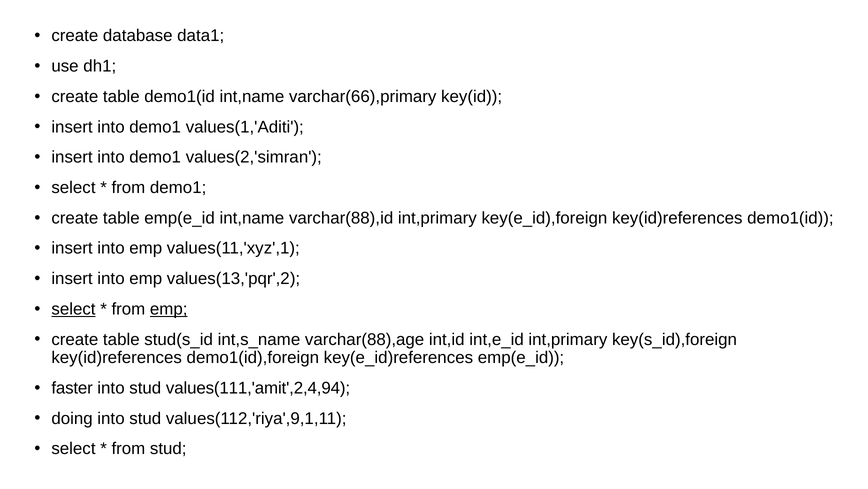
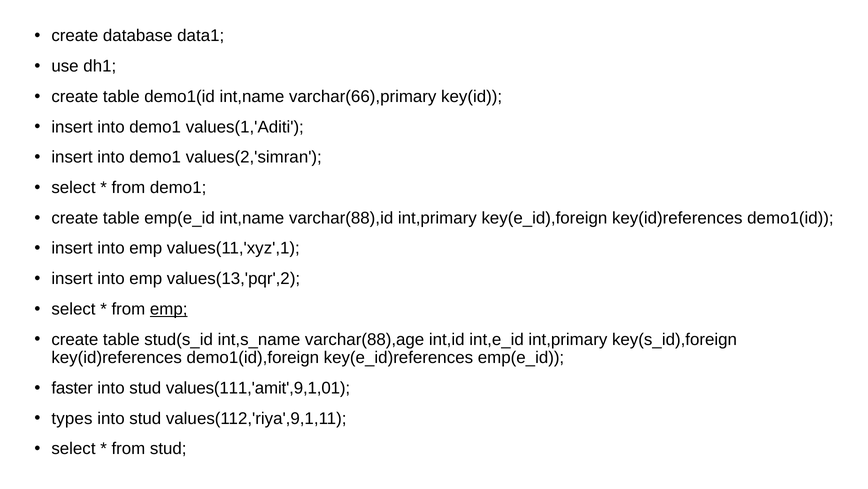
select at (73, 309) underline: present -> none
values(111,'amit',2,4,94: values(111,'amit',2,4,94 -> values(111,'amit',9,1,01
doing: doing -> types
